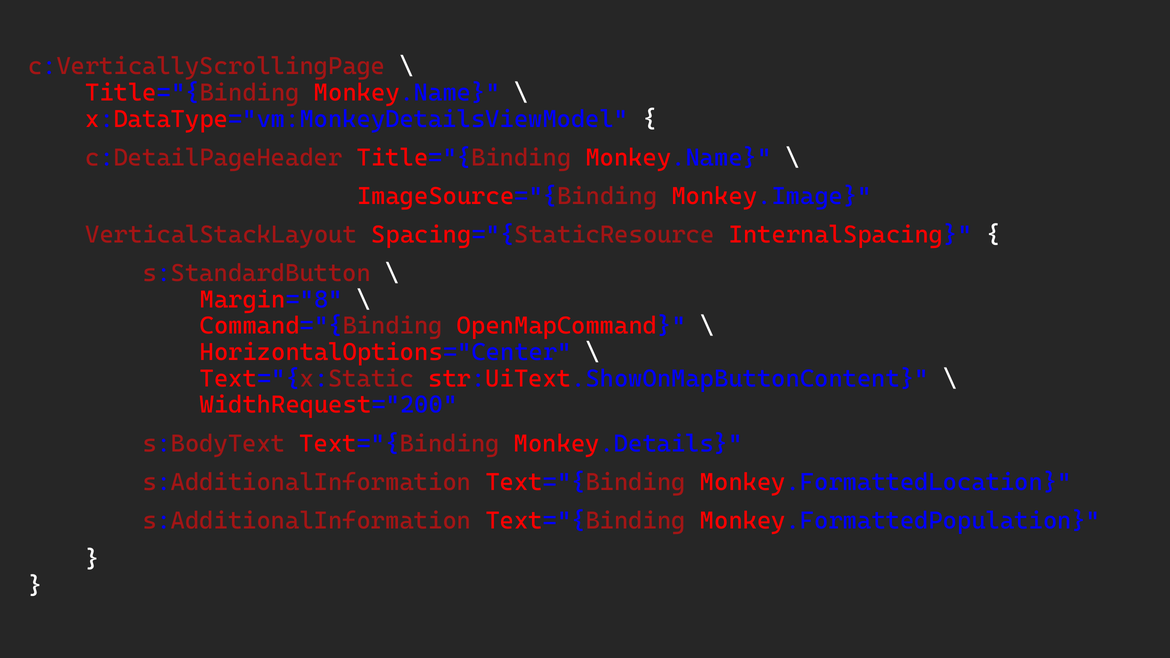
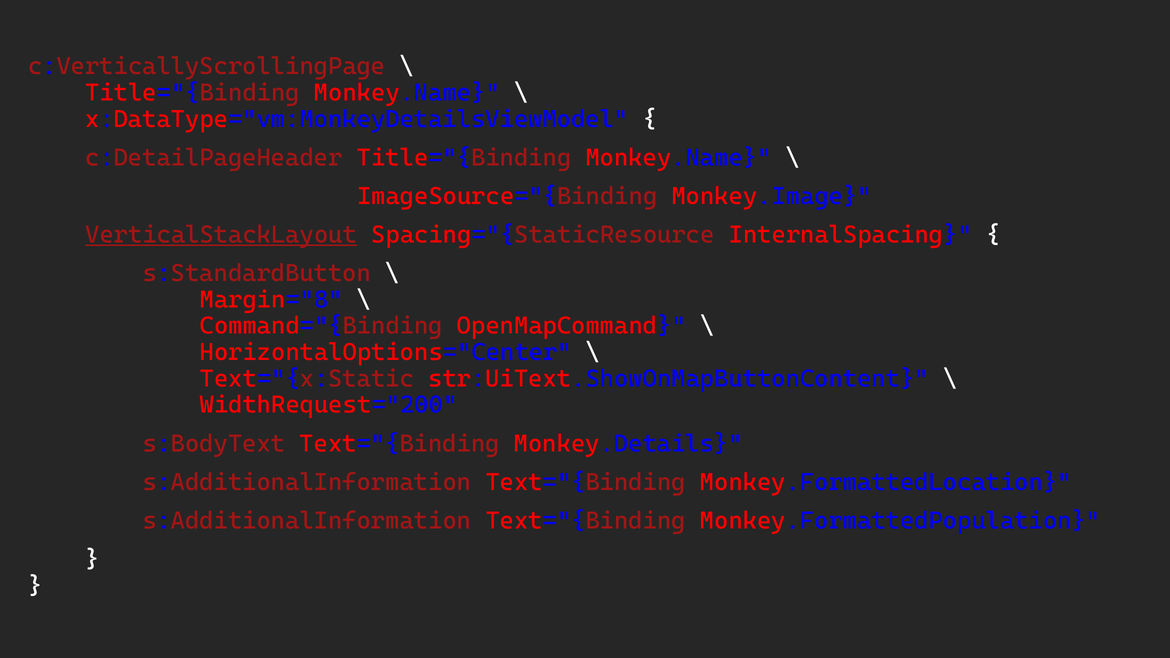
VerticalStackLayout underline: none -> present
